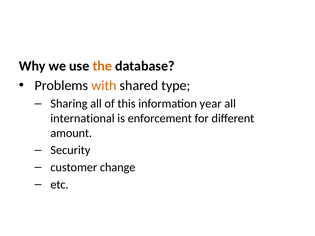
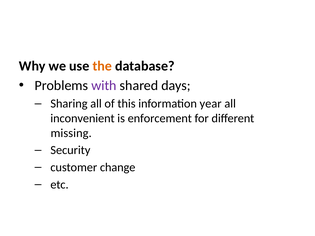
with colour: orange -> purple
type: type -> days
international: international -> inconvenient
amount: amount -> missing
